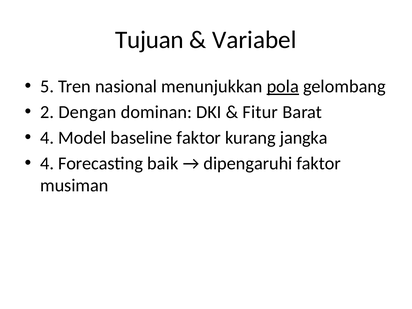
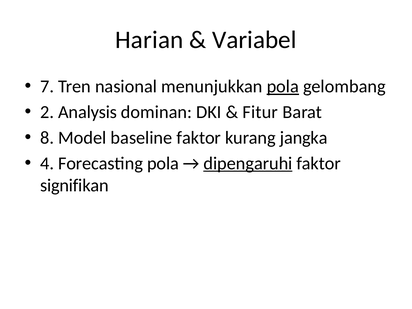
Tujuan: Tujuan -> Harian
5: 5 -> 7
Dengan: Dengan -> Analysis
4 at (47, 138): 4 -> 8
Forecasting baik: baik -> pola
dipengaruhi underline: none -> present
musiman: musiman -> signifikan
